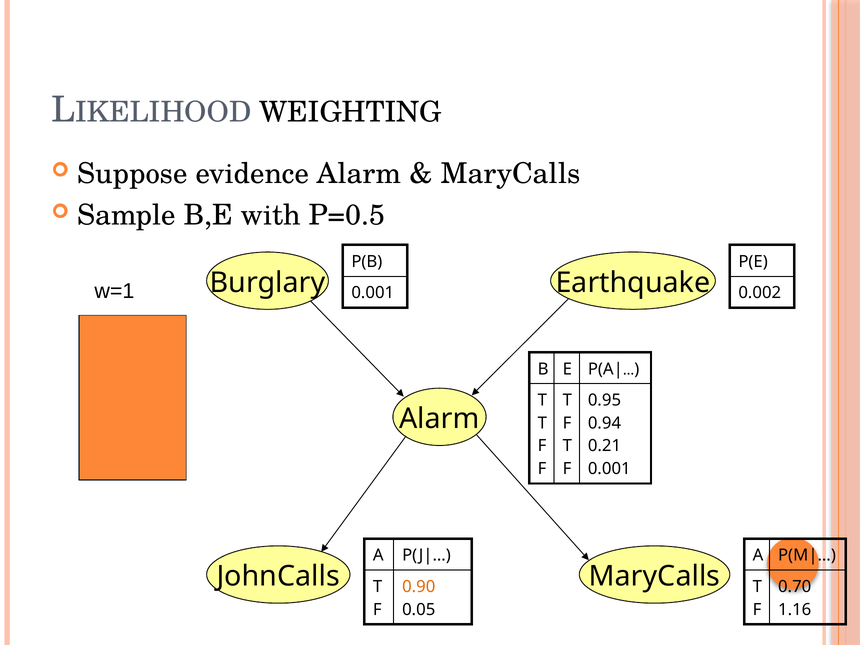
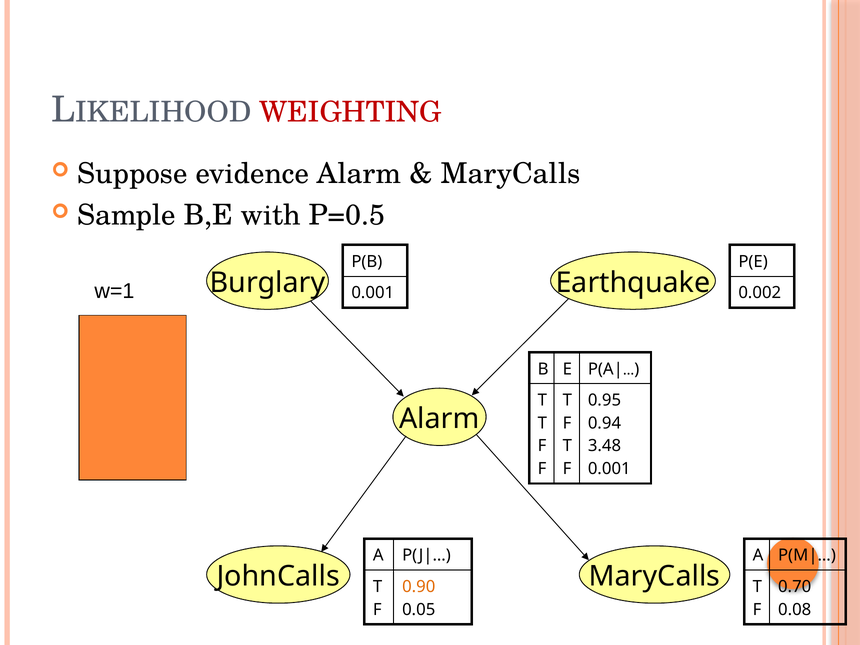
WEIGHTING colour: black -> red
0.21: 0.21 -> 3.48
1.16: 1.16 -> 0.08
